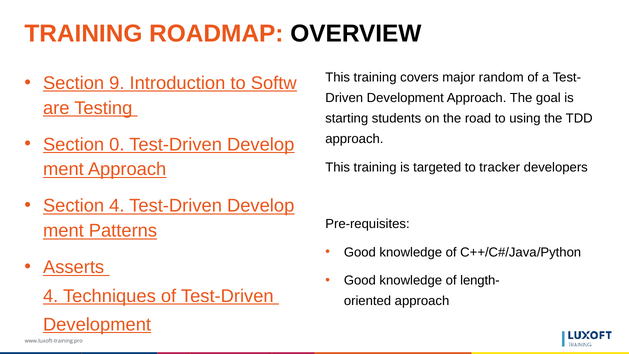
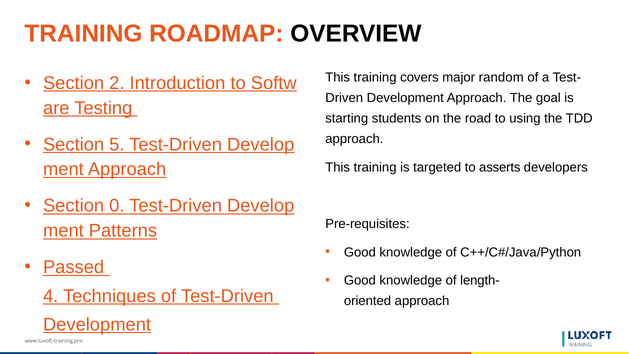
9: 9 -> 2
0 at (117, 144): 0 -> 5
tracker: tracker -> asserts
Section 4: 4 -> 0
Asserts: Asserts -> Passed
